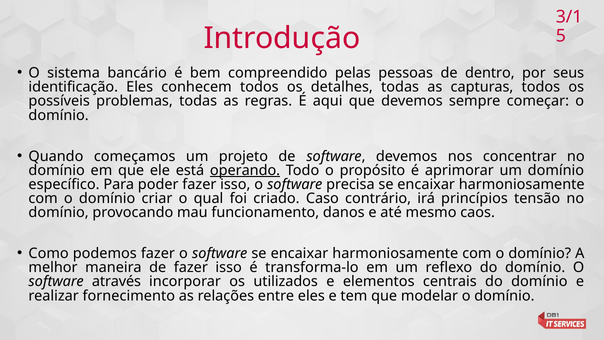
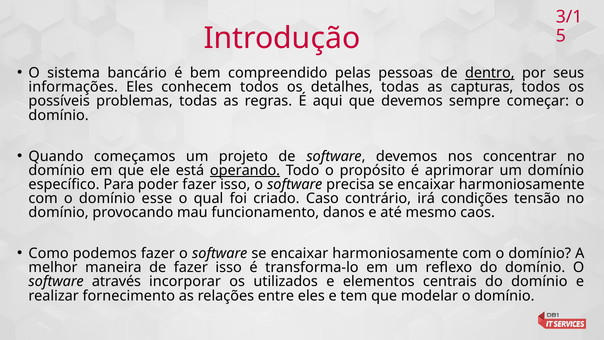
dentro underline: none -> present
identificação: identificação -> informações
criar: criar -> esse
princípios: princípios -> condições
